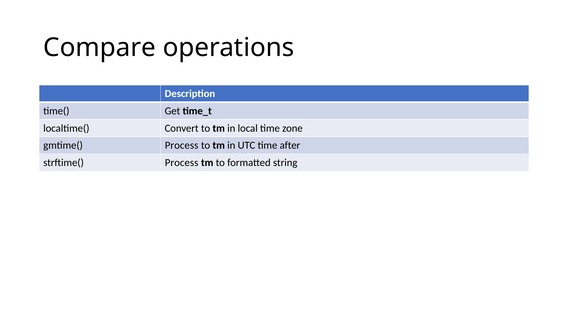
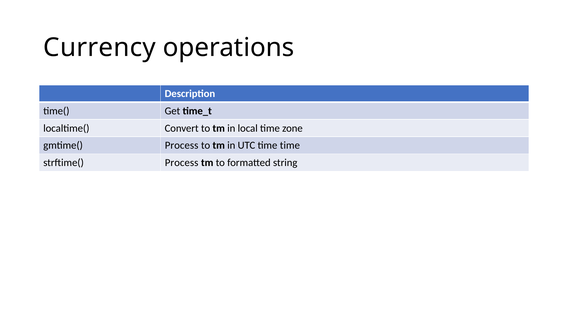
Compare: Compare -> Currency
time after: after -> time
